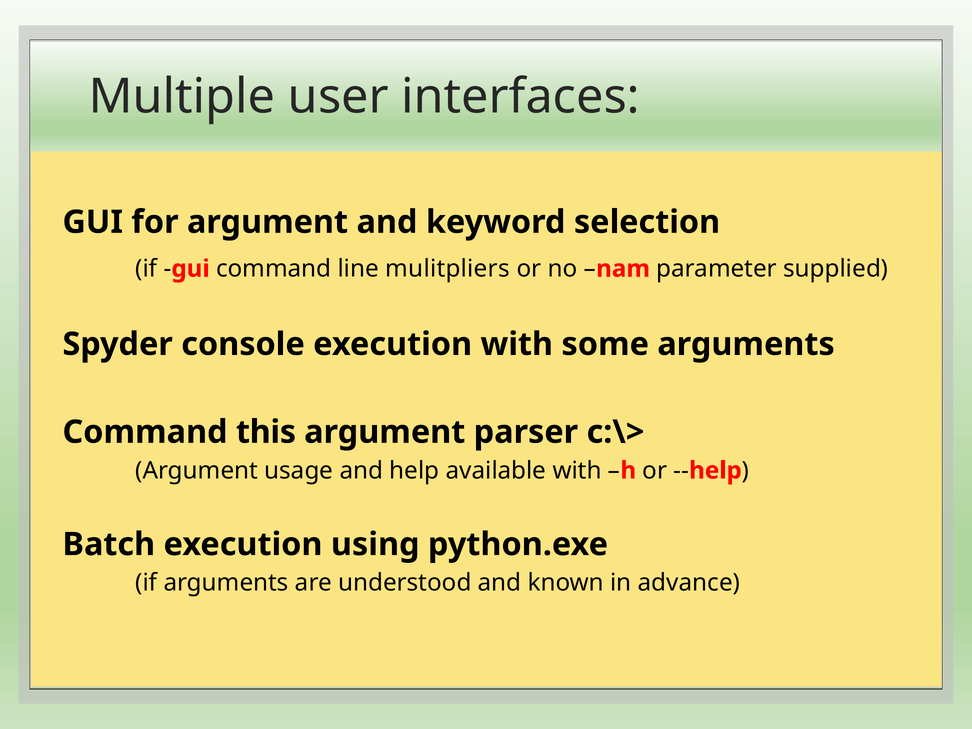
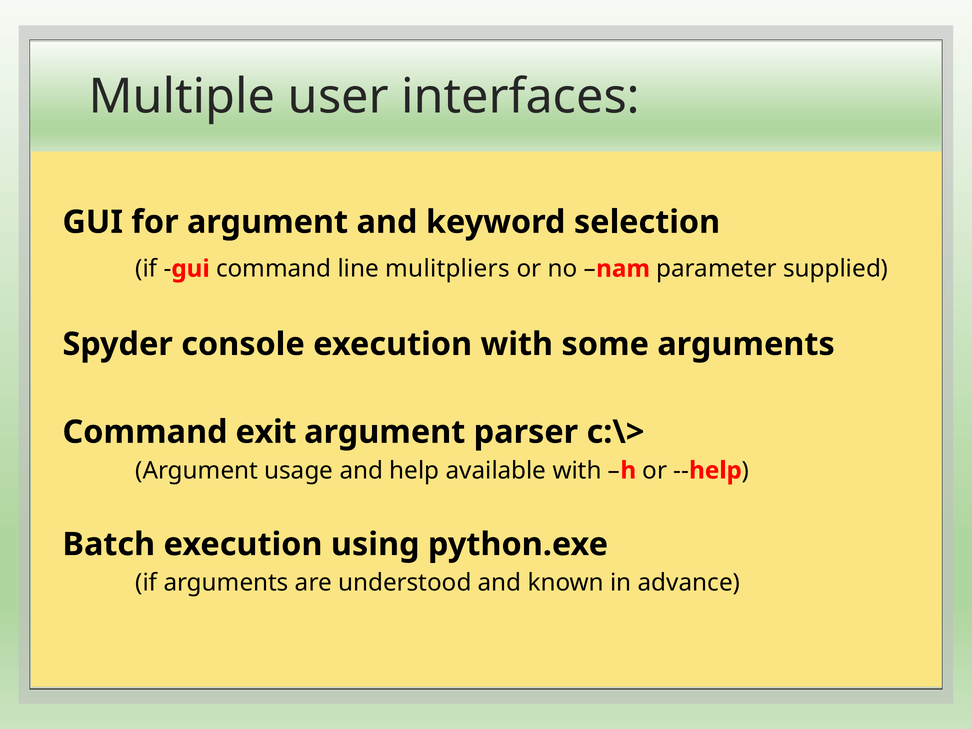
this: this -> exit
